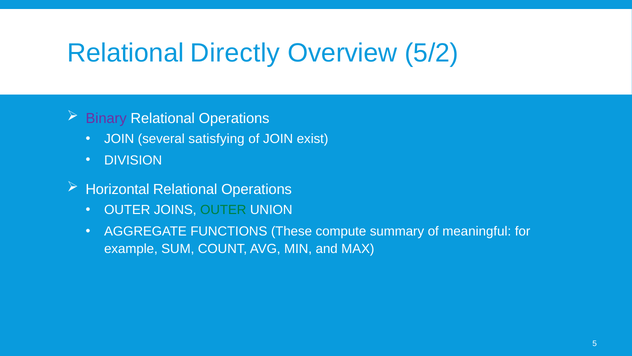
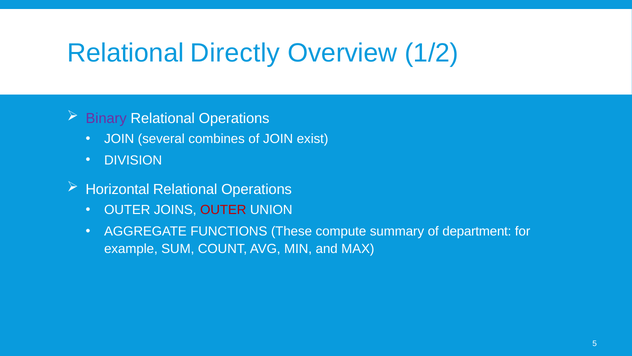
5/2: 5/2 -> 1/2
satisfying: satisfying -> combines
OUTER at (223, 210) colour: green -> red
meaningful: meaningful -> department
